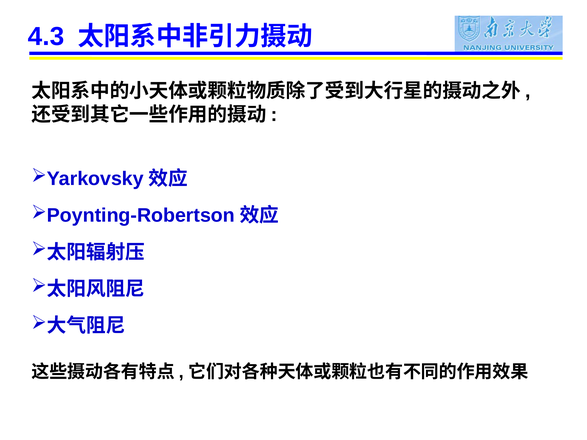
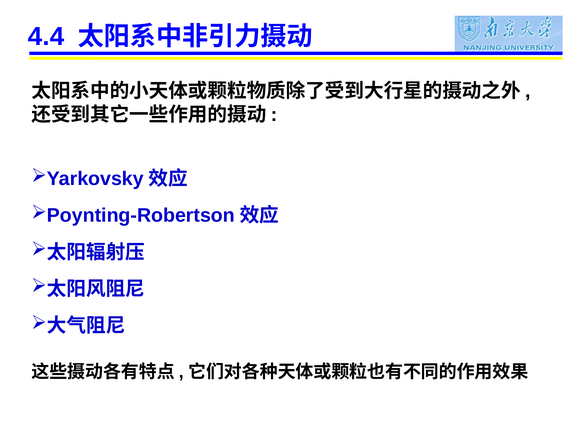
4.3: 4.3 -> 4.4
